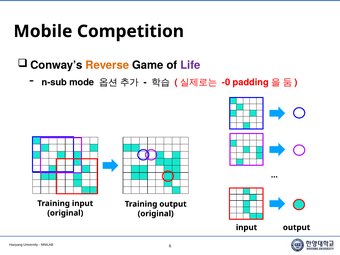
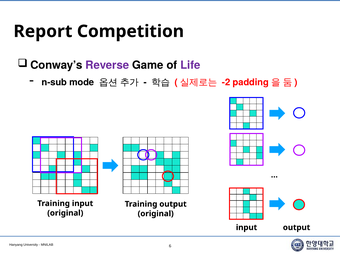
Mobile: Mobile -> Report
Reverse colour: orange -> purple
-0: -0 -> -2
